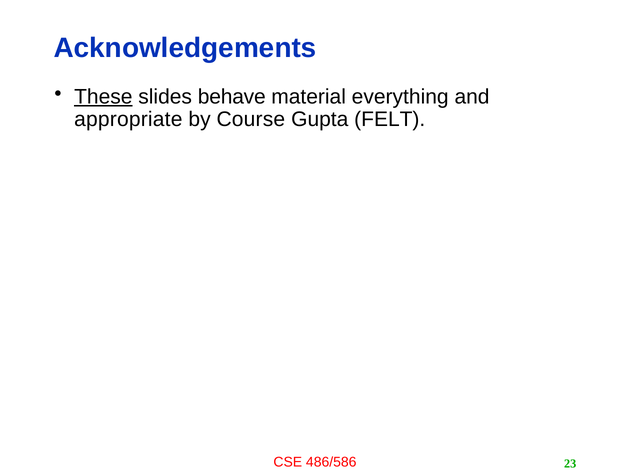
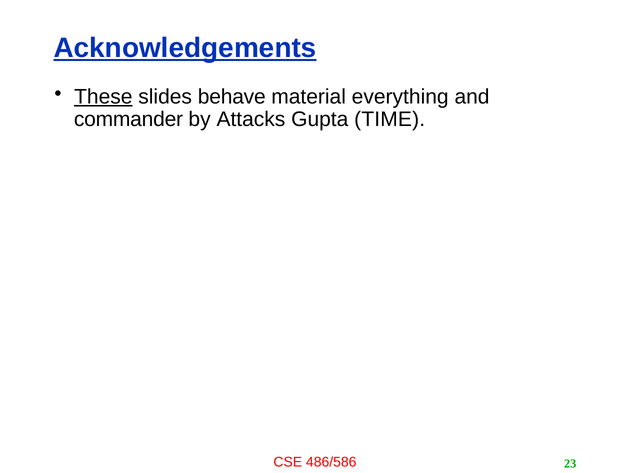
Acknowledgements underline: none -> present
appropriate: appropriate -> commander
Course: Course -> Attacks
FELT: FELT -> TIME
